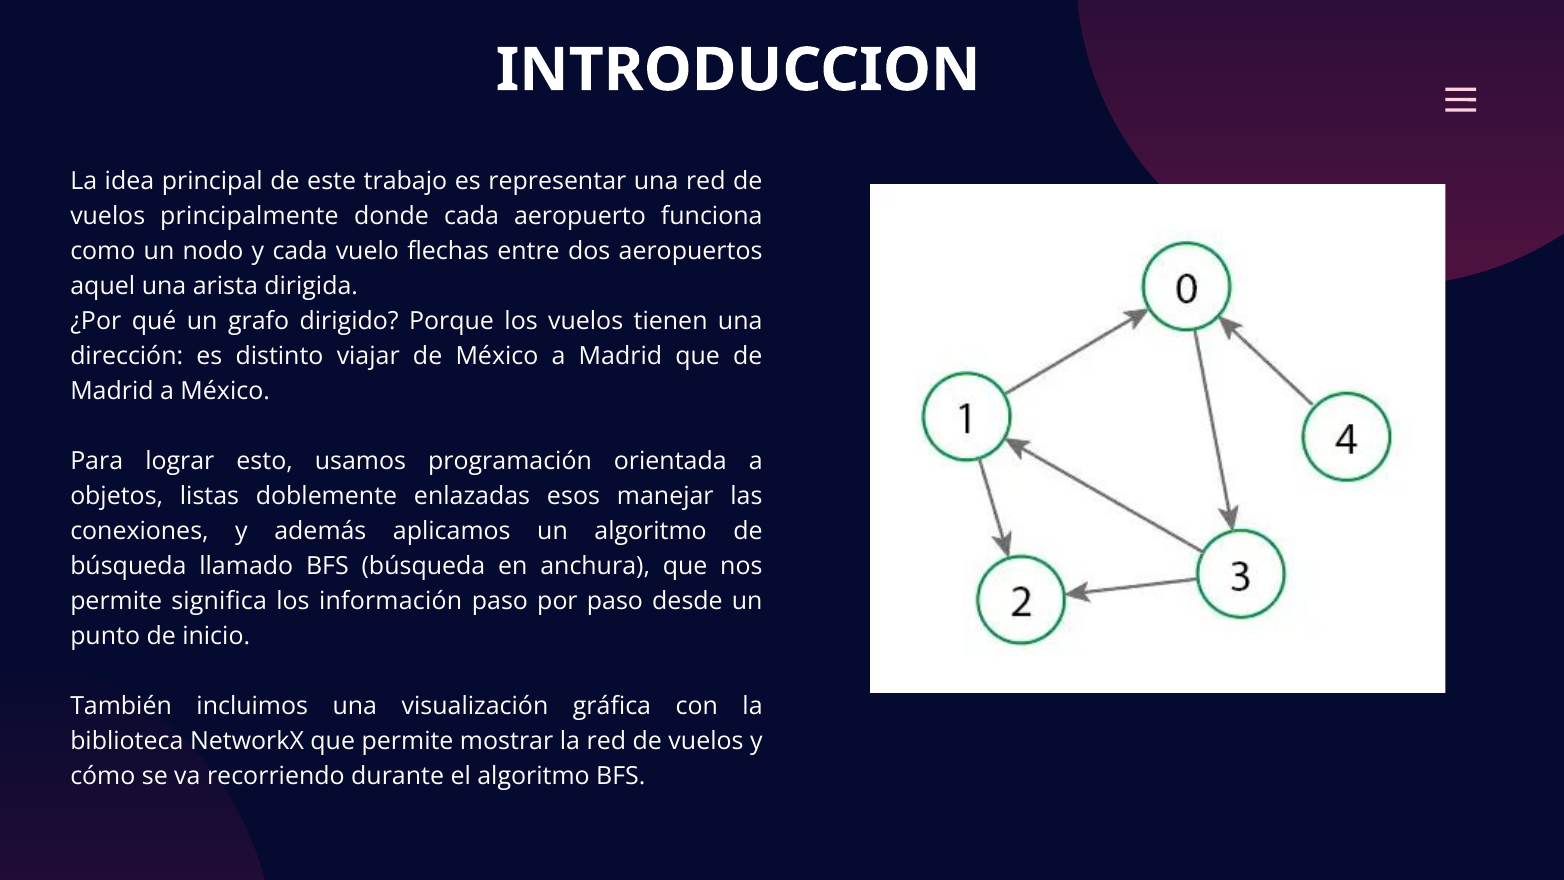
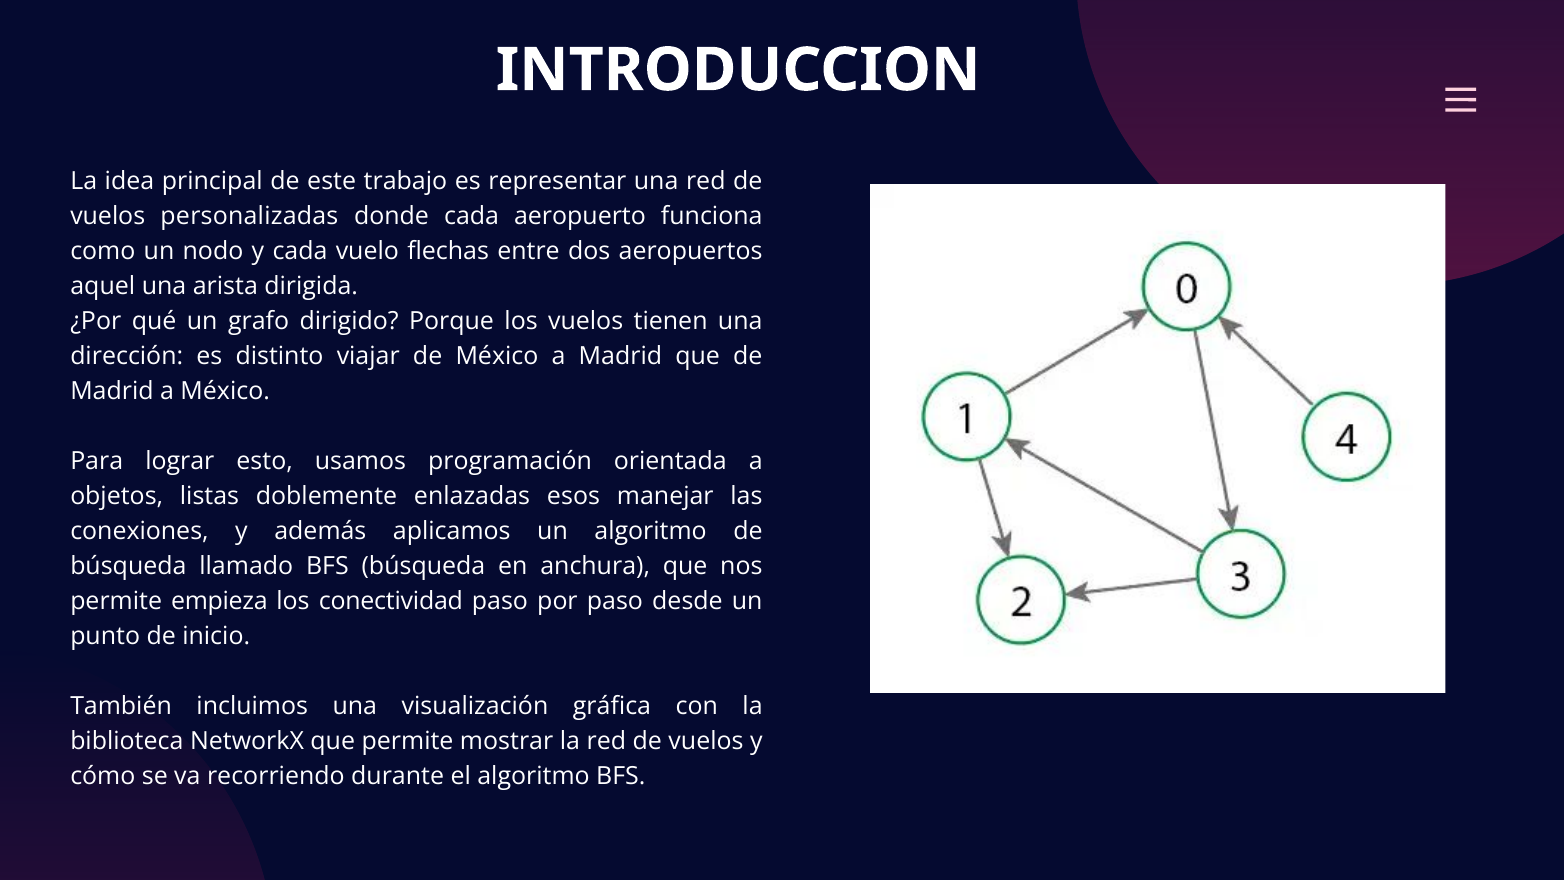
principalmente: principalmente -> personalizadas
significa: significa -> empieza
información: información -> conectividad
